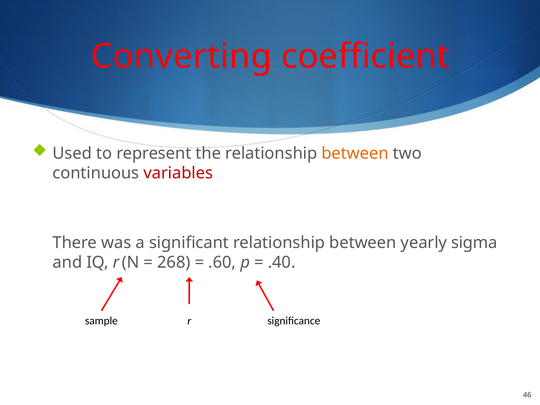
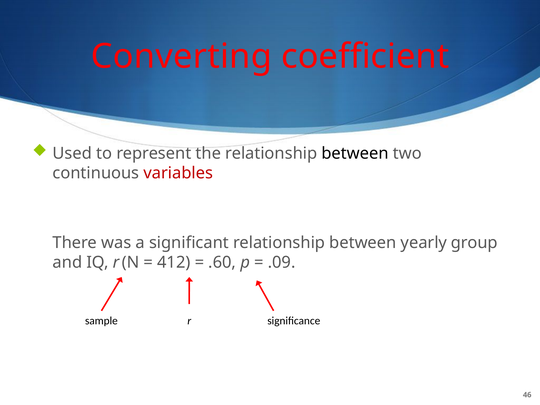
between at (355, 153) colour: orange -> black
sigma: sigma -> group
268: 268 -> 412
.40: .40 -> .09
